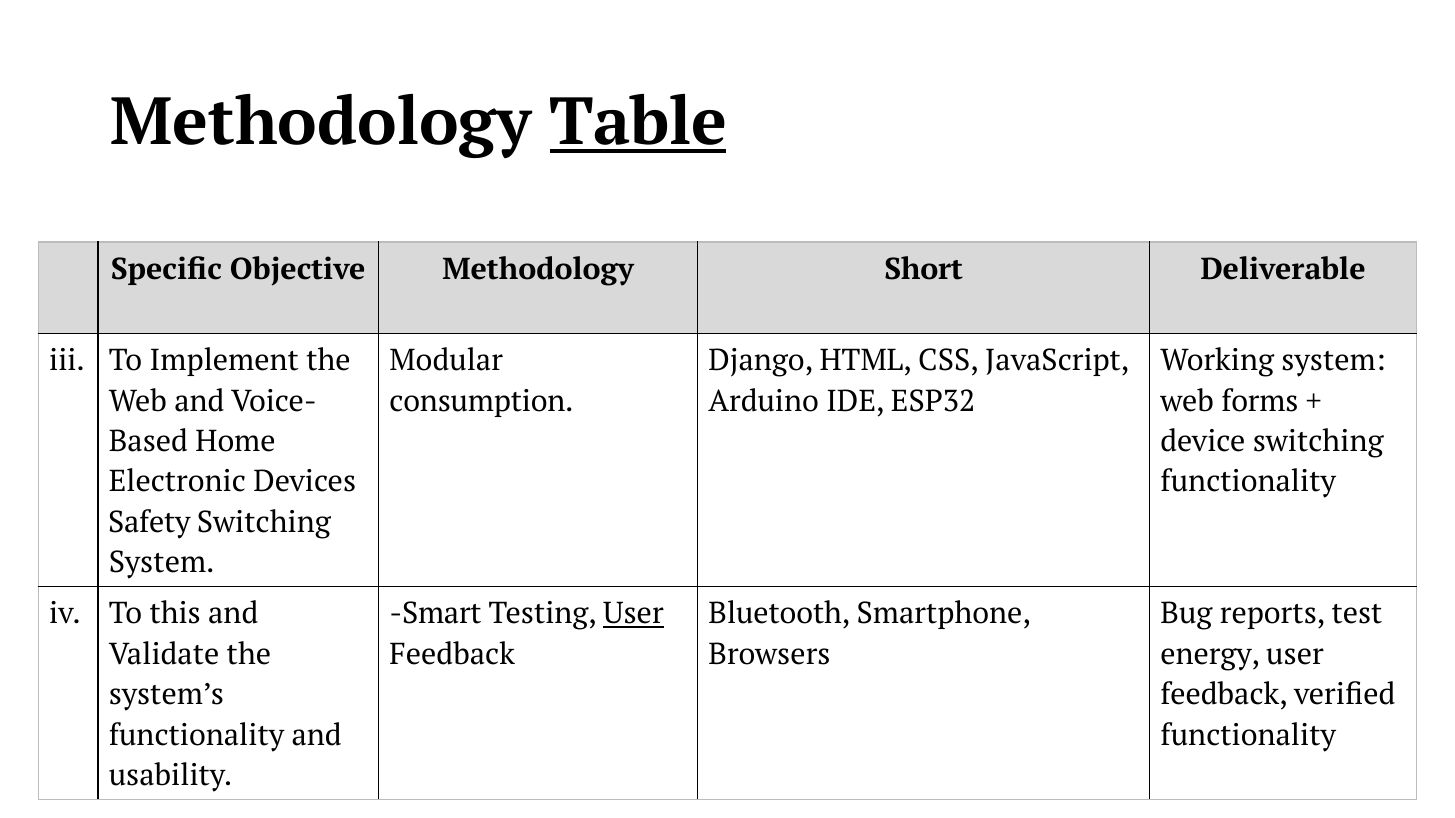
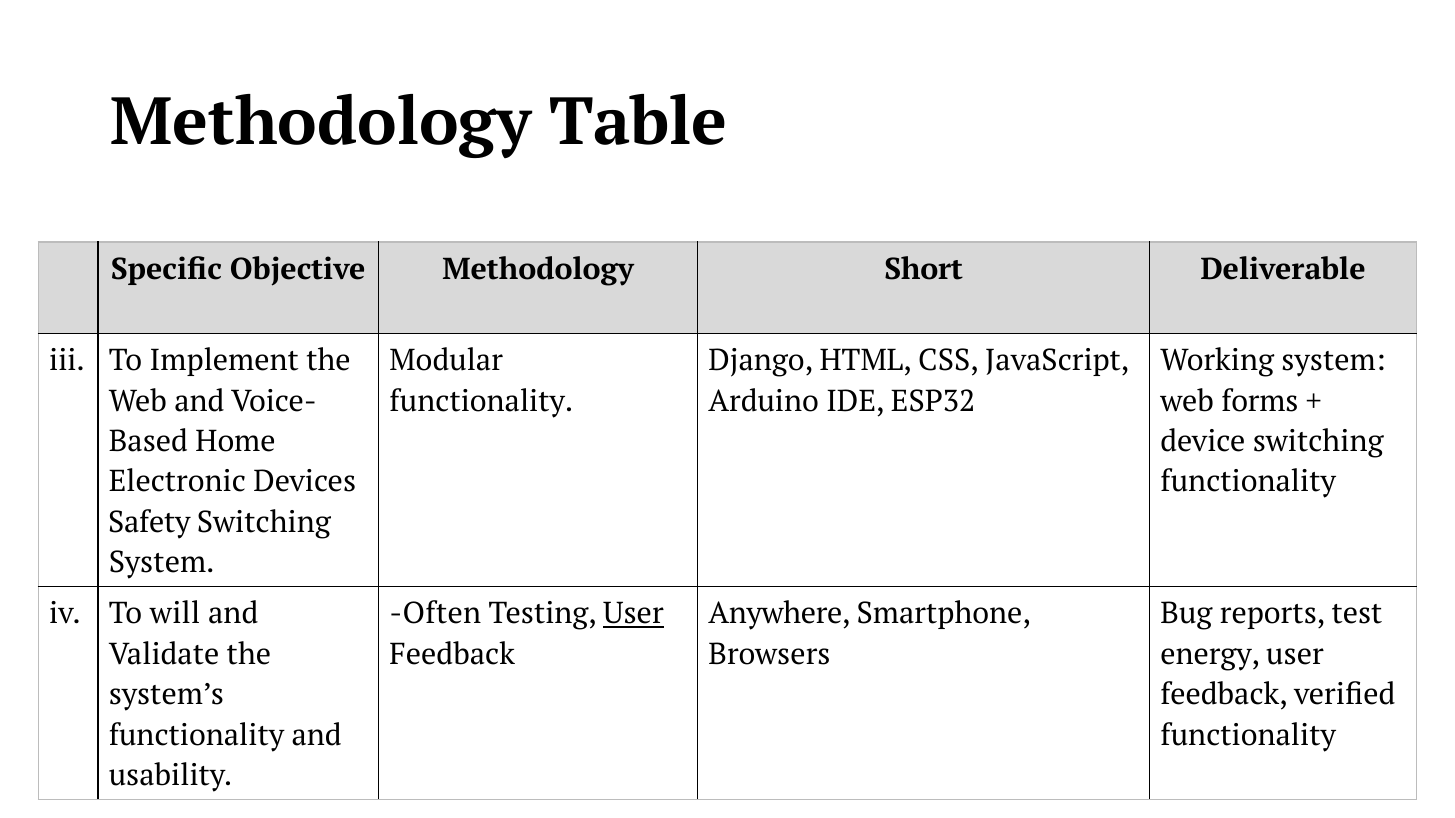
Table underline: present -> none
consumption at (482, 401): consumption -> functionality
this: this -> will
Smart: Smart -> Often
Bluetooth: Bluetooth -> Anywhere
